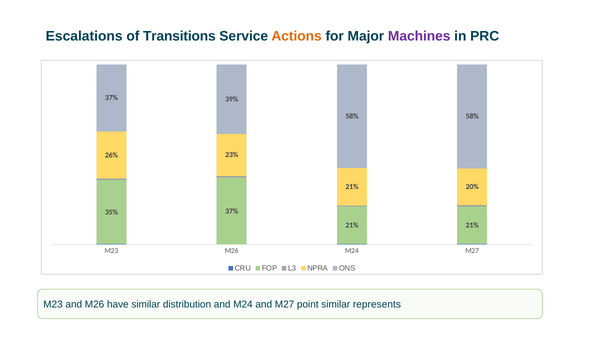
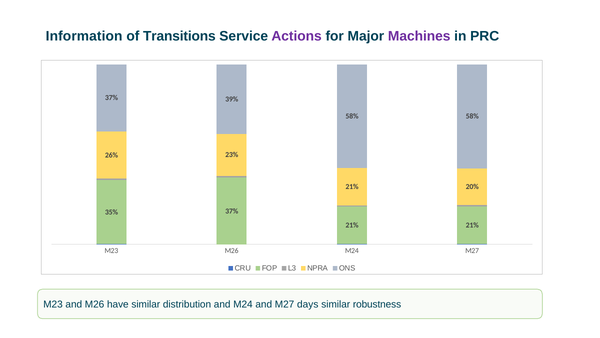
Escalations: Escalations -> Information
Actions colour: orange -> purple
point: point -> days
represents: represents -> robustness
